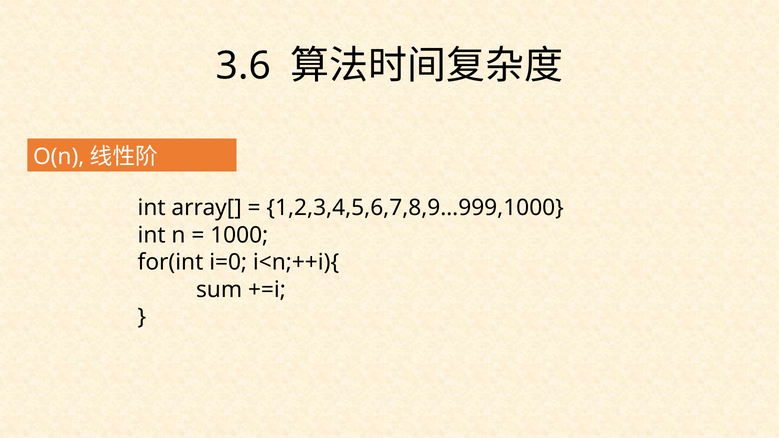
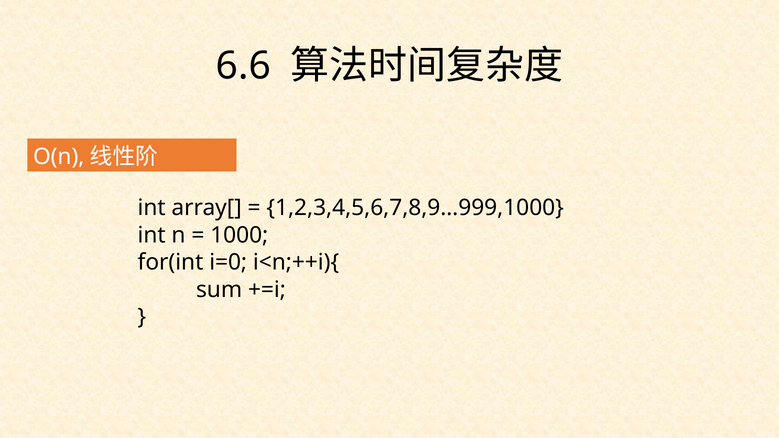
3.6: 3.6 -> 6.6
